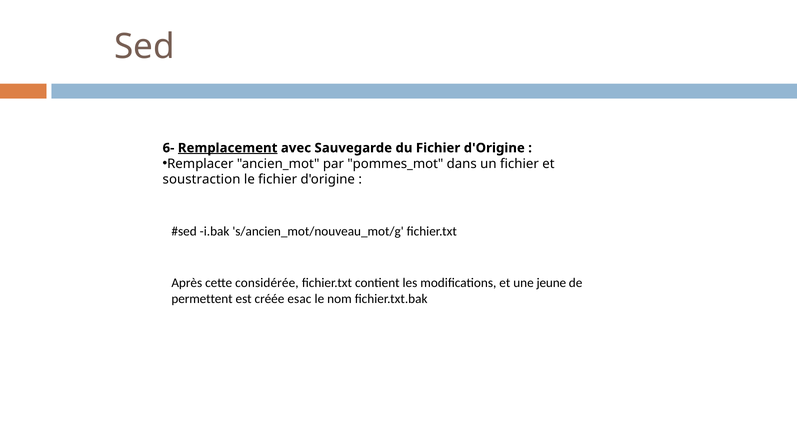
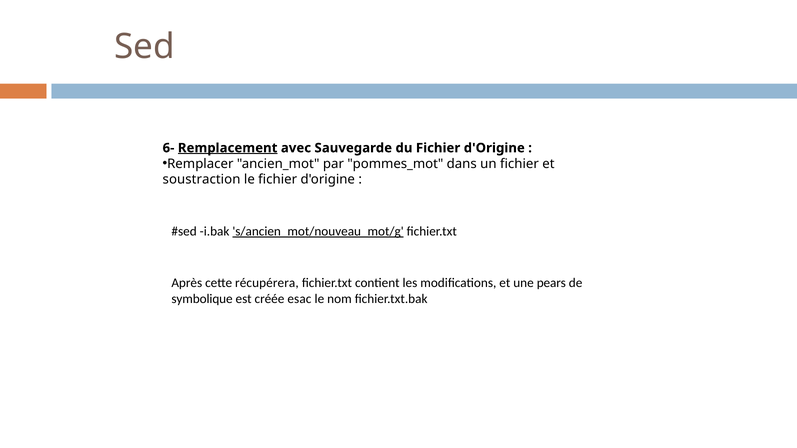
s/ancien_mot/nouveau_mot/g underline: none -> present
considérée: considérée -> récupérera
jeune: jeune -> pears
permettent: permettent -> symbolique
